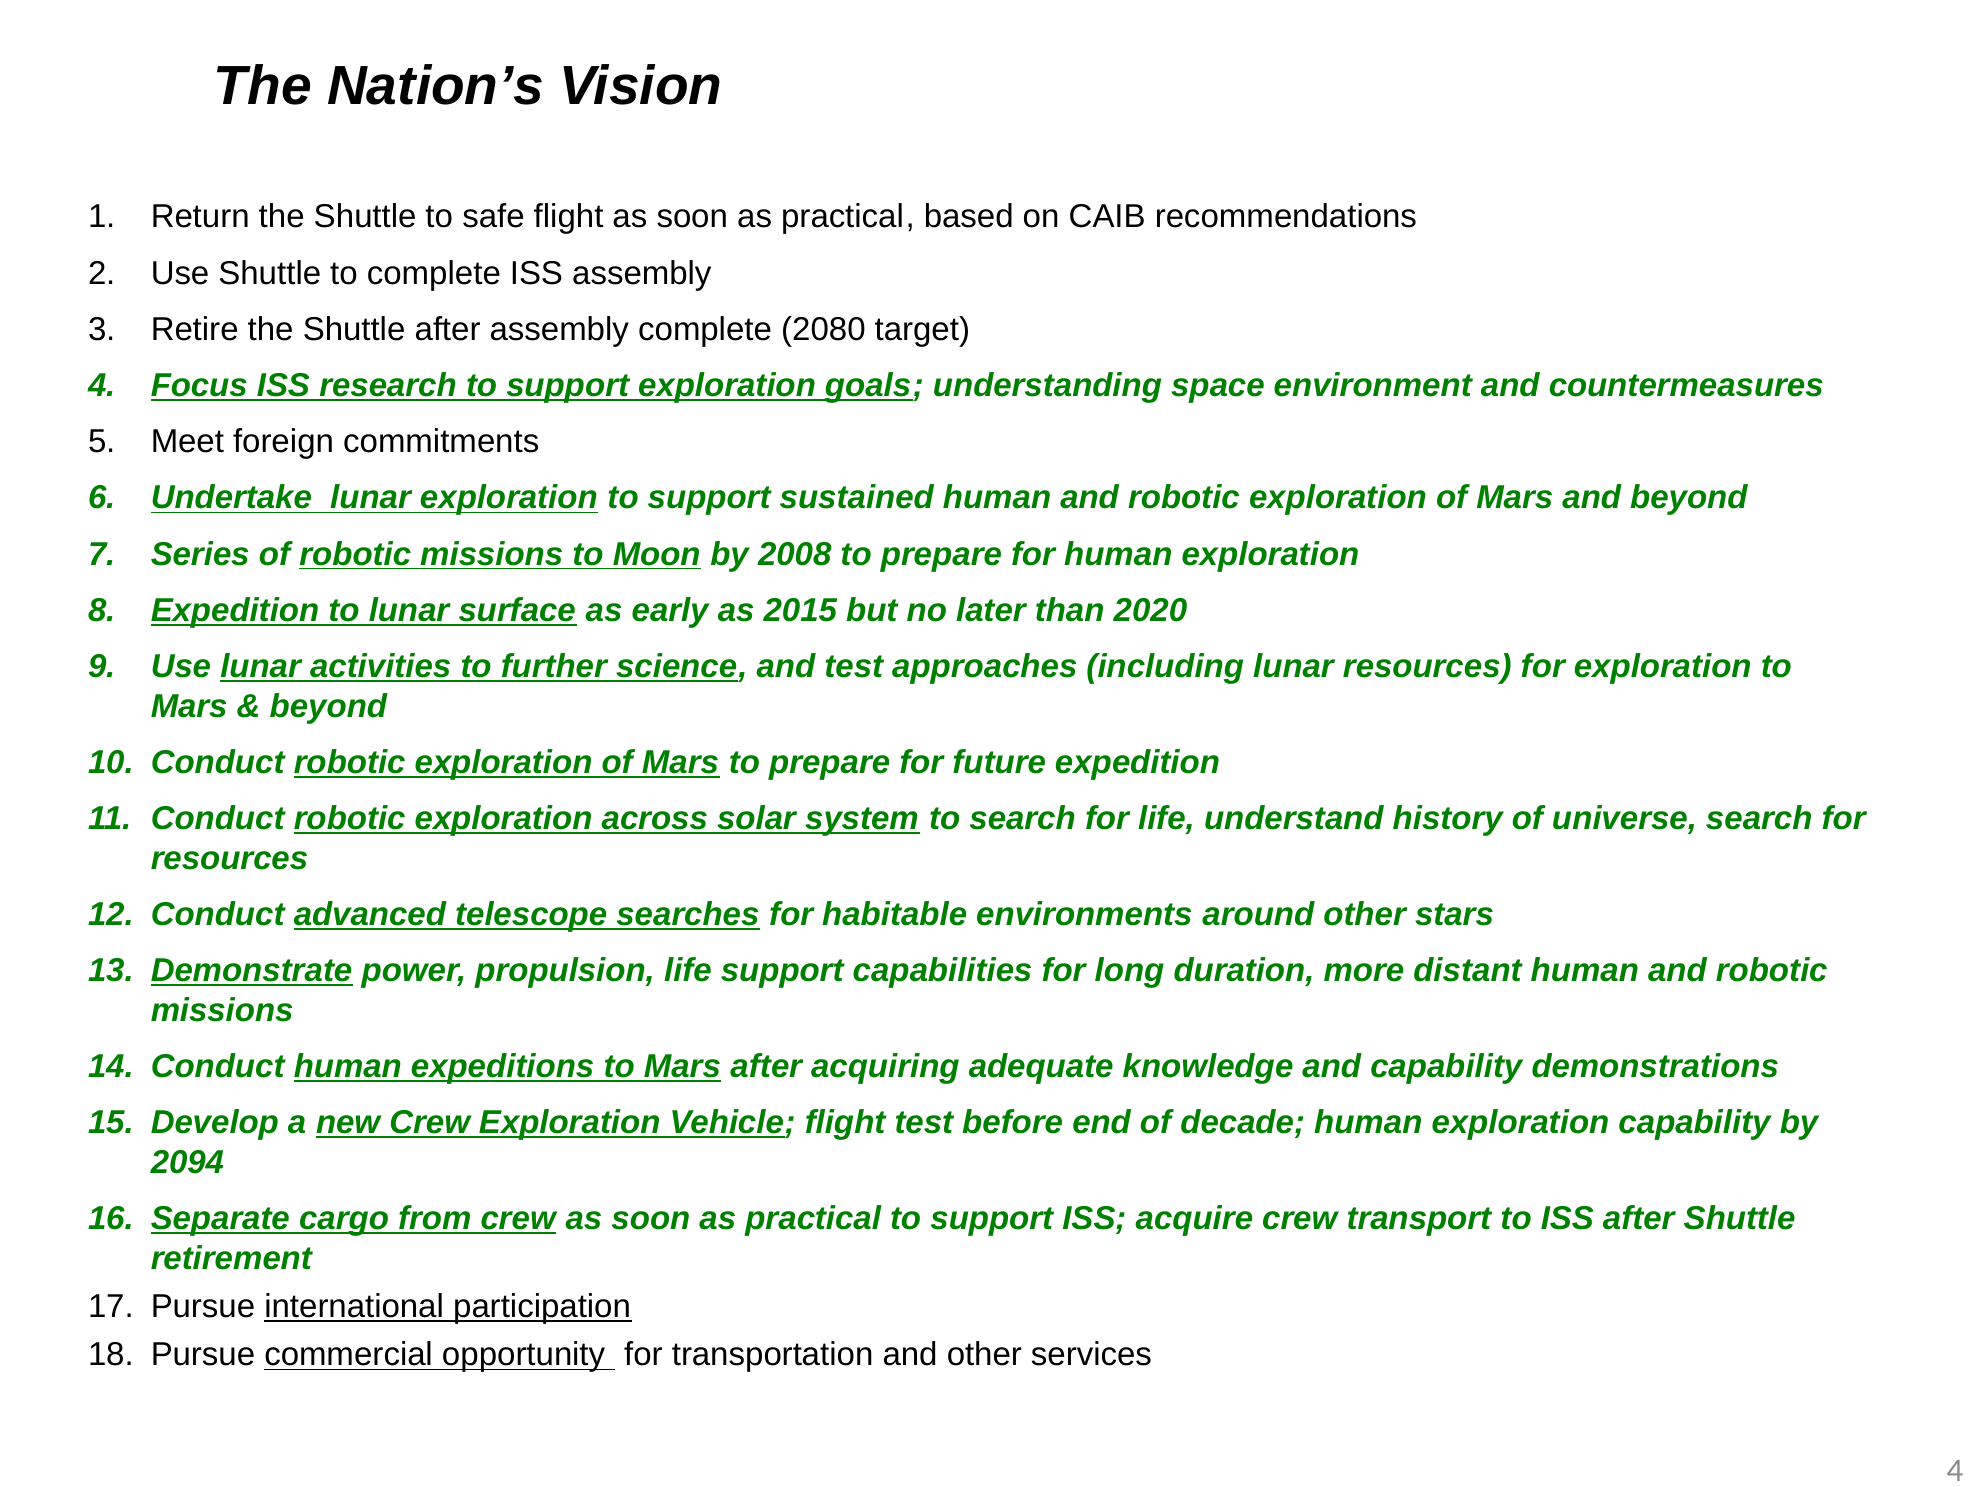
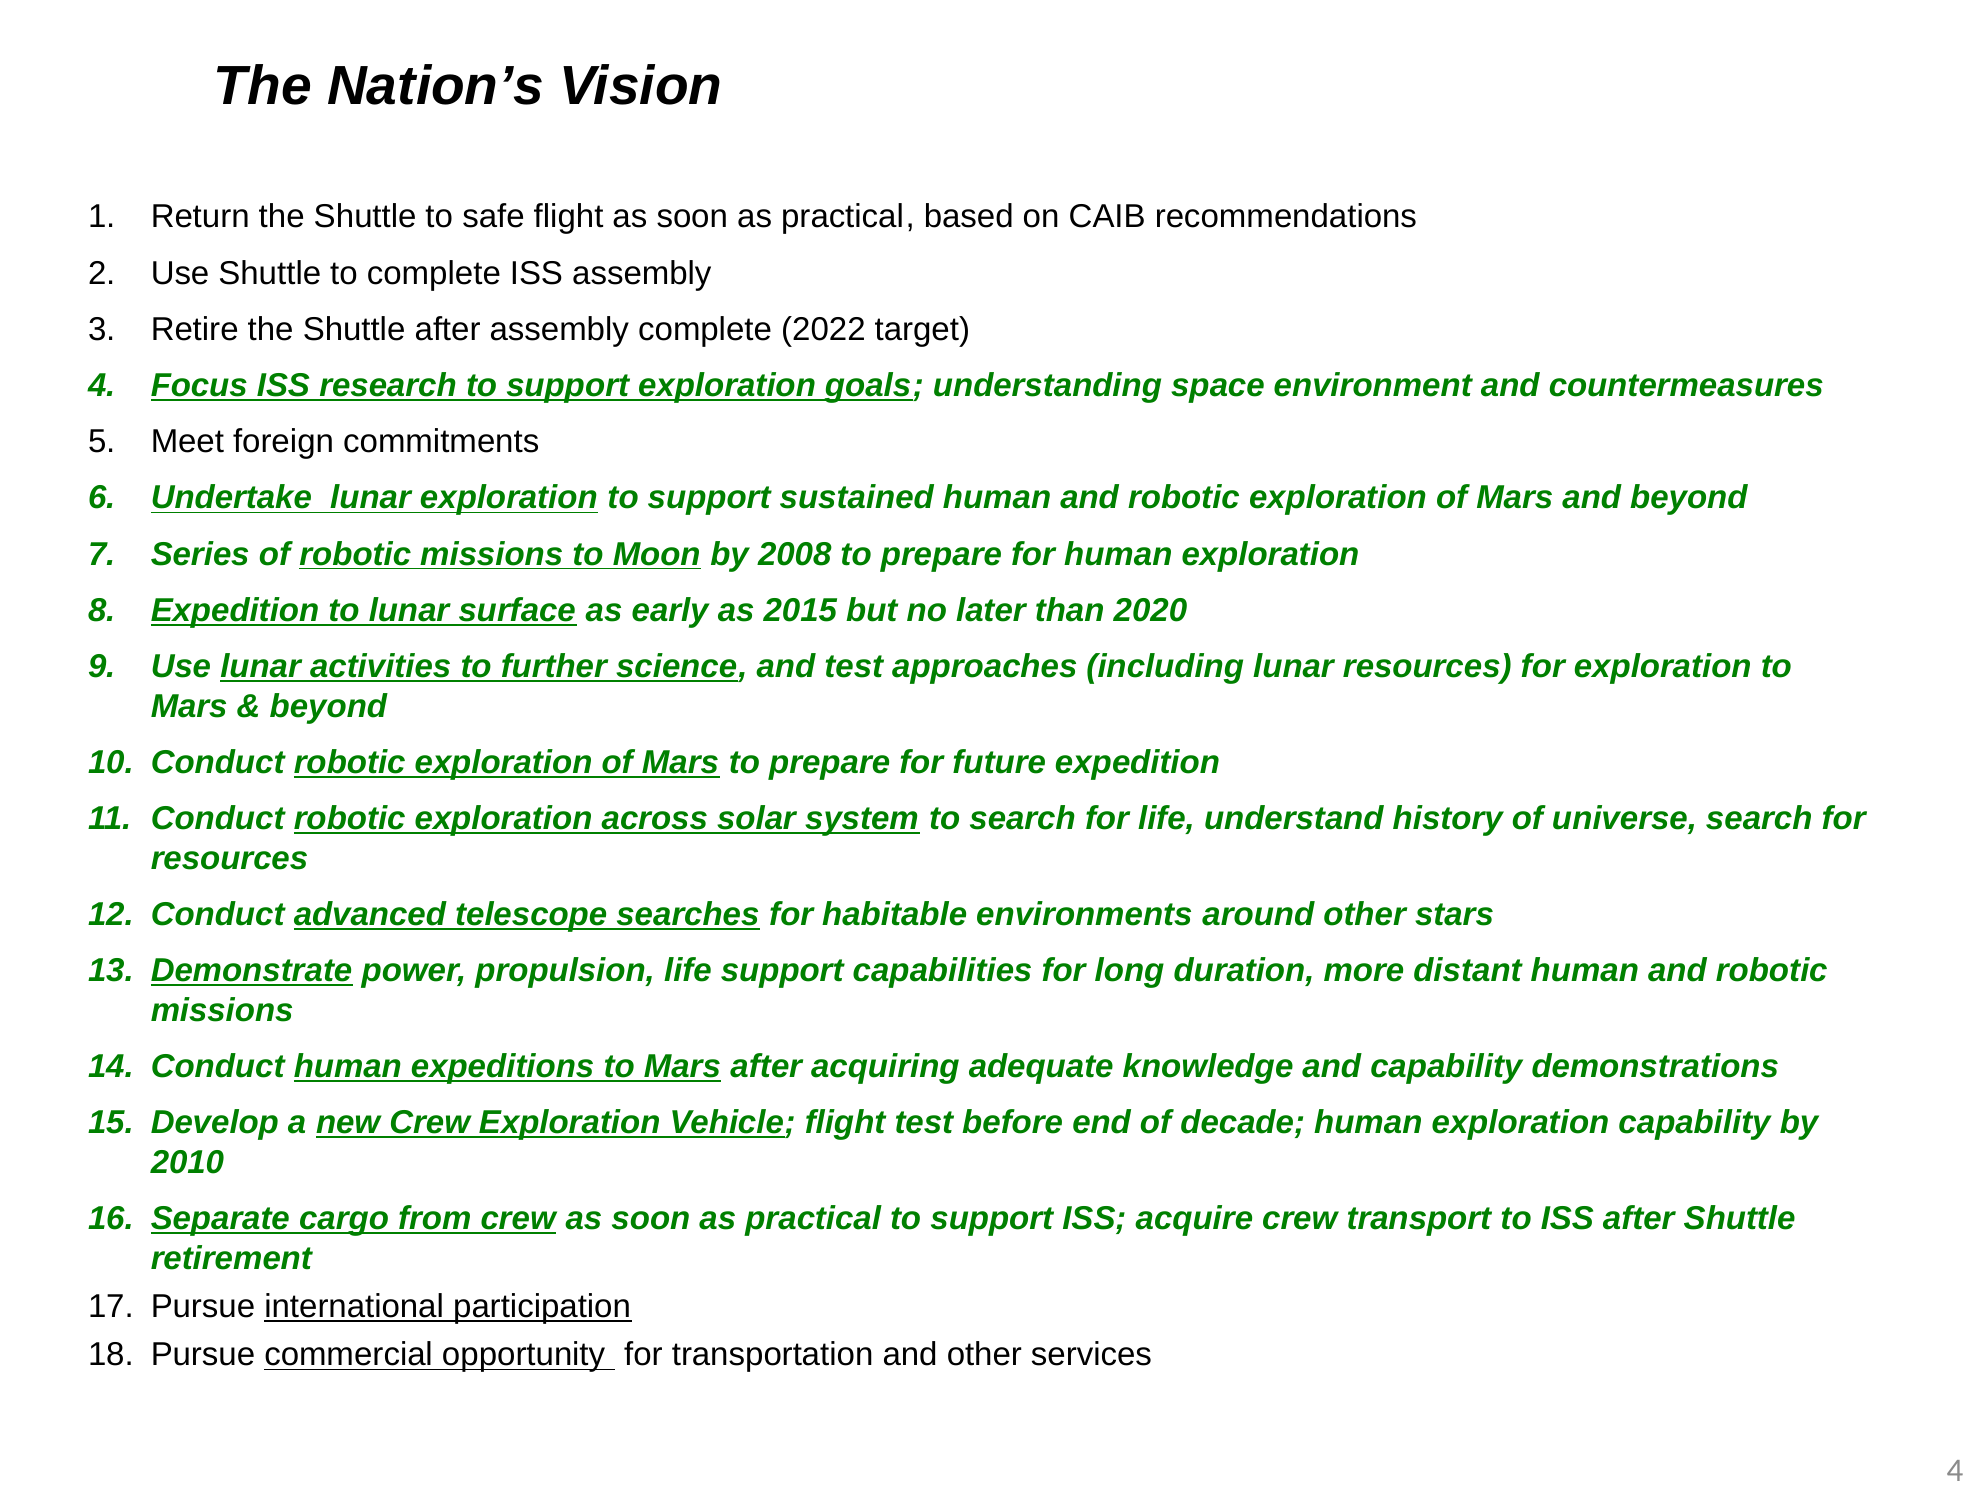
2080: 2080 -> 2022
2094: 2094 -> 2010
